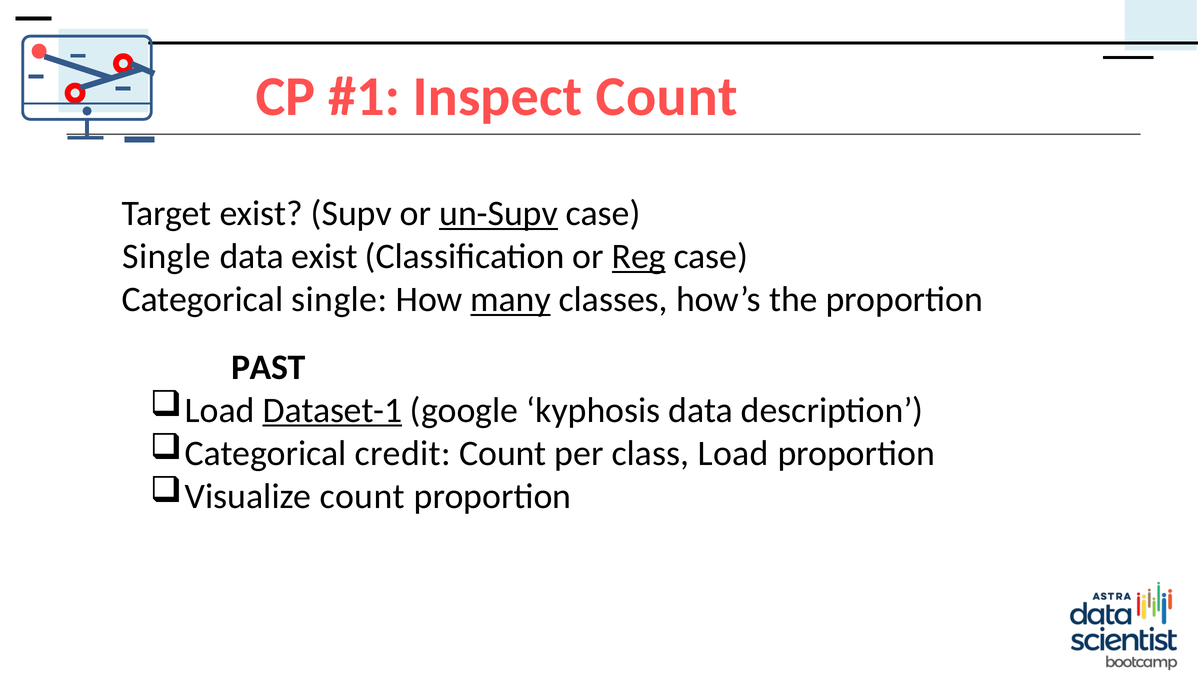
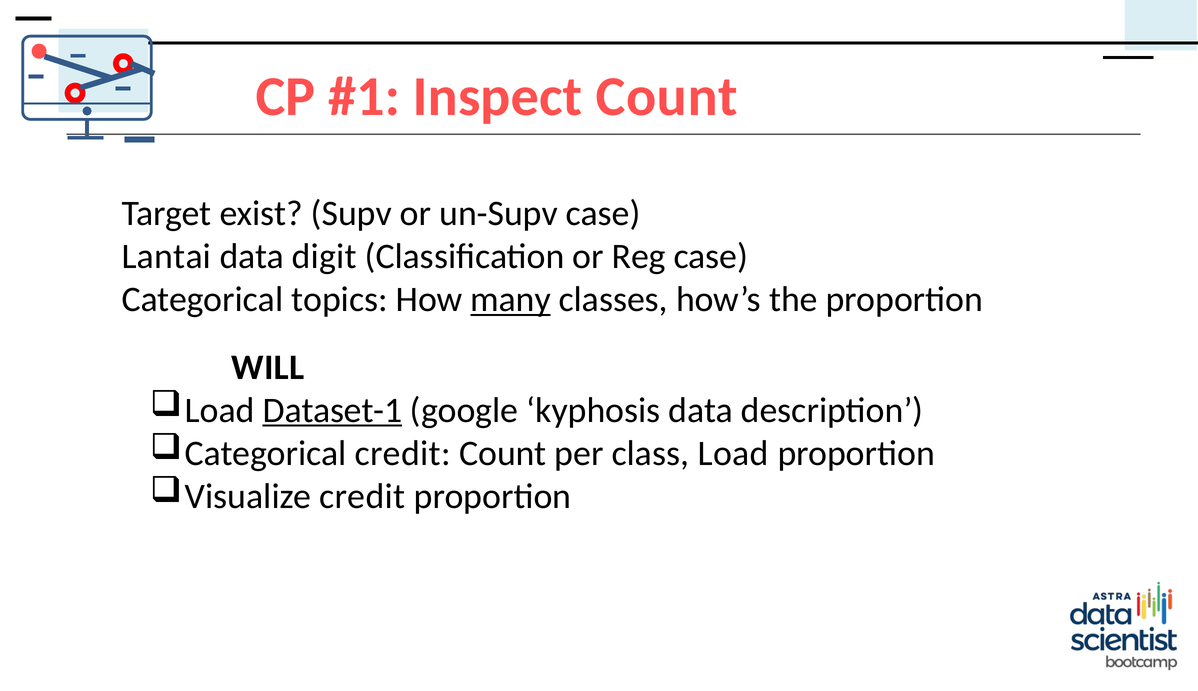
un-Supv underline: present -> none
Single at (166, 257): Single -> Lantai
data exist: exist -> digit
Reg underline: present -> none
Categorical single: single -> topics
PAST: PAST -> WILL
Visualize count: count -> credit
